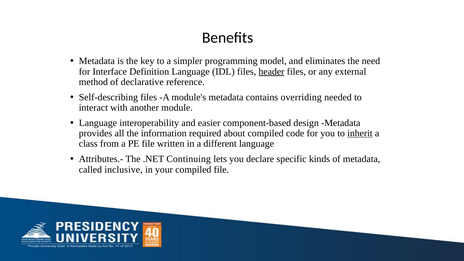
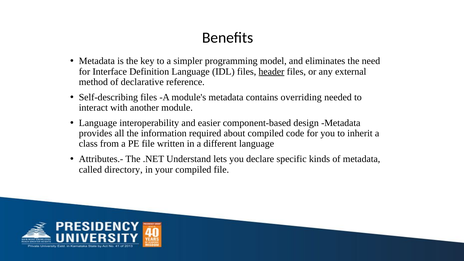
inherit underline: present -> none
Continuing: Continuing -> Understand
inclusive: inclusive -> directory
